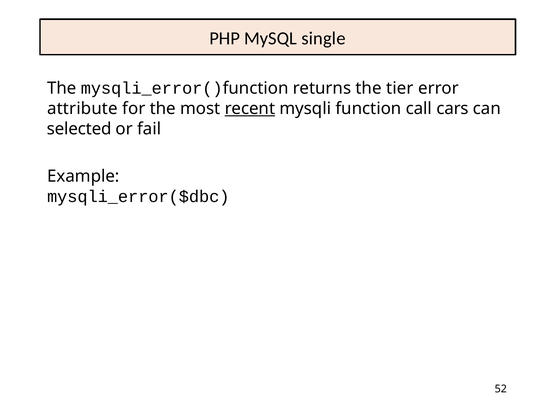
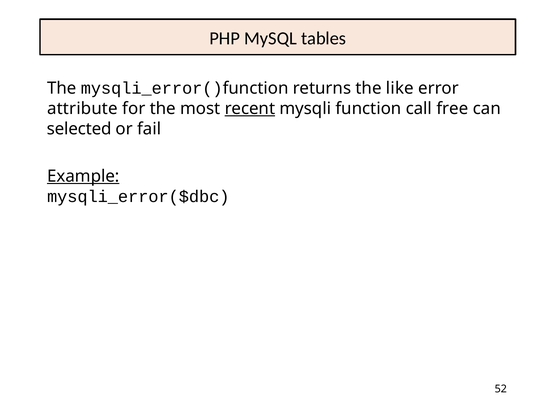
single: single -> tables
tier: tier -> like
cars: cars -> free
Example underline: none -> present
